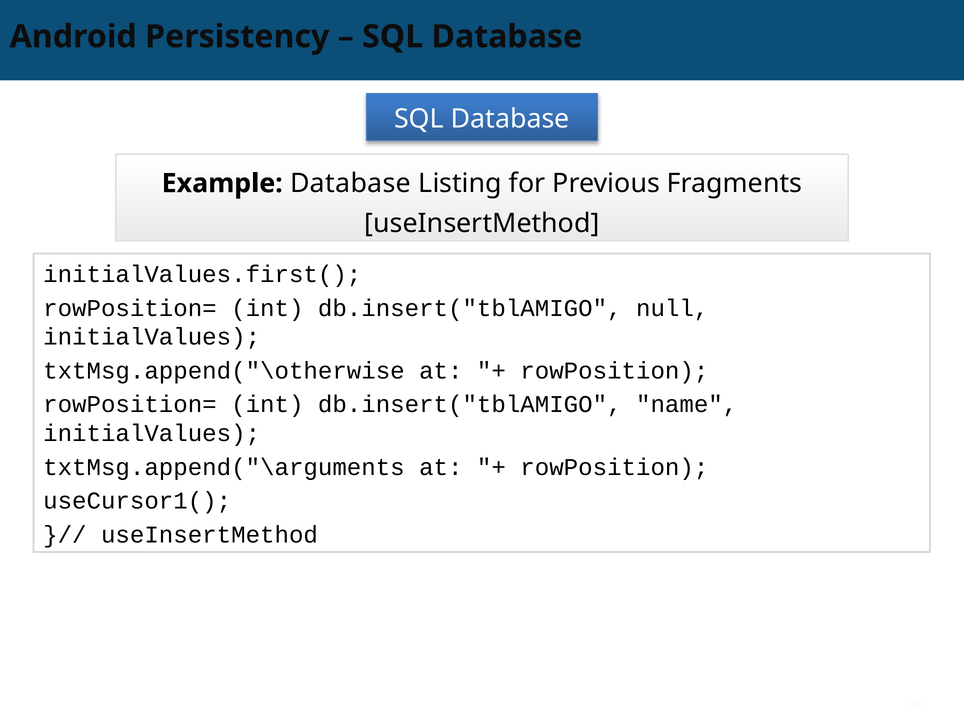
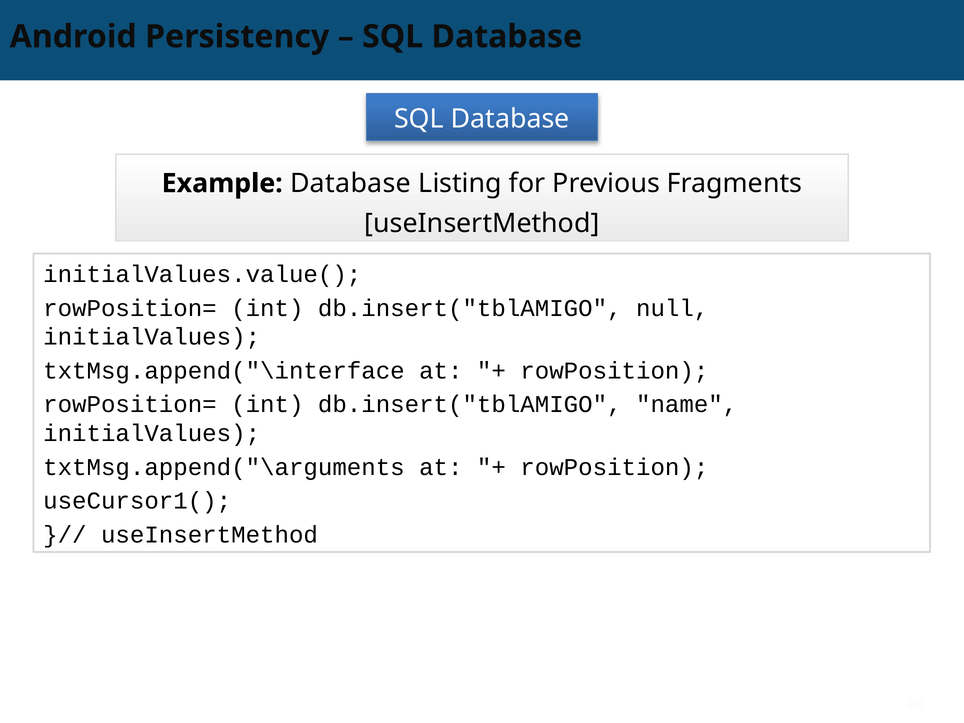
initialValues.first(: initialValues.first( -> initialValues.value(
txtMsg.append("\otherwise: txtMsg.append("\otherwise -> txtMsg.append("\interface
